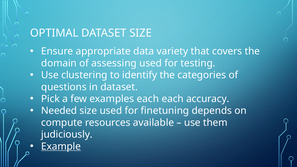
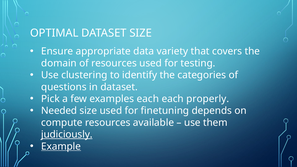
of assessing: assessing -> resources
accuracy: accuracy -> properly
judiciously underline: none -> present
